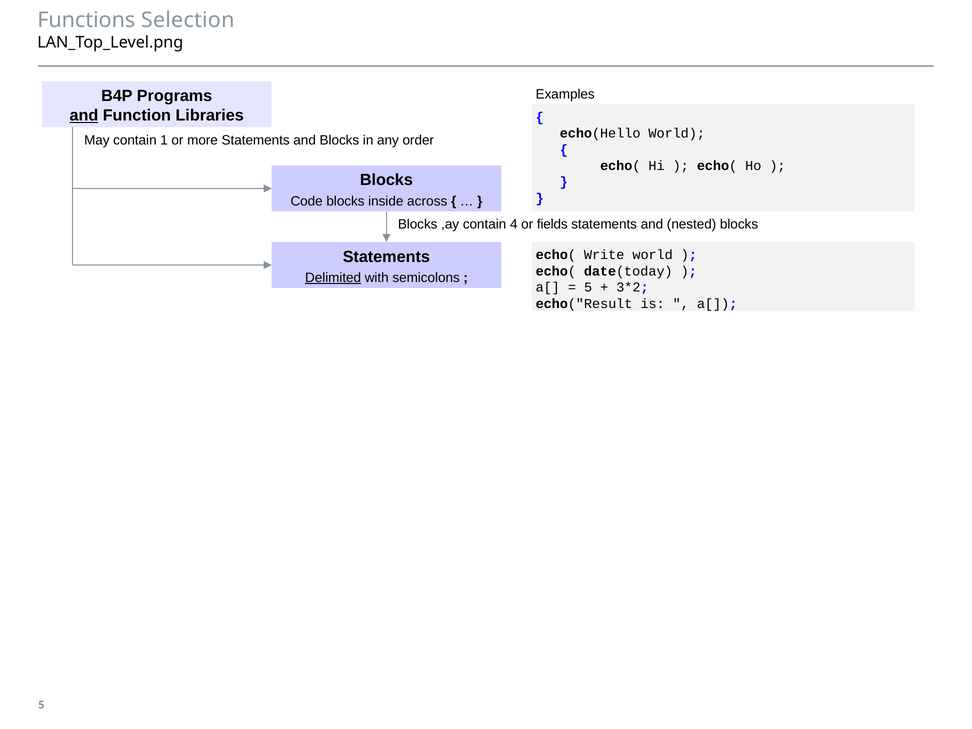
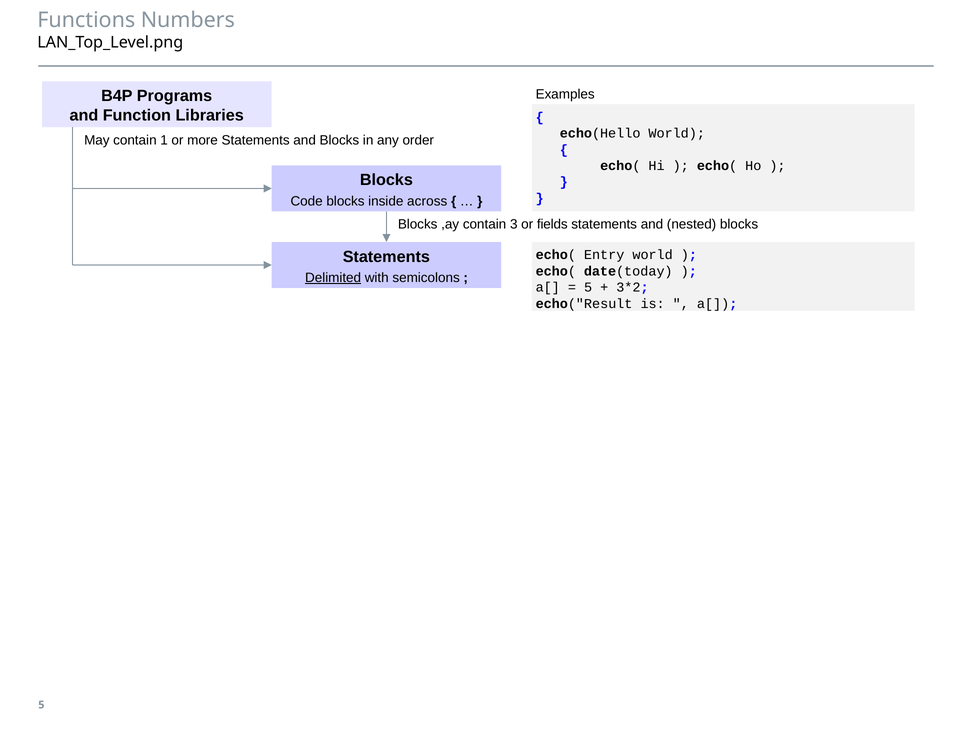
Selection: Selection -> Numbers
and at (84, 115) underline: present -> none
4: 4 -> 3
Write: Write -> Entry
